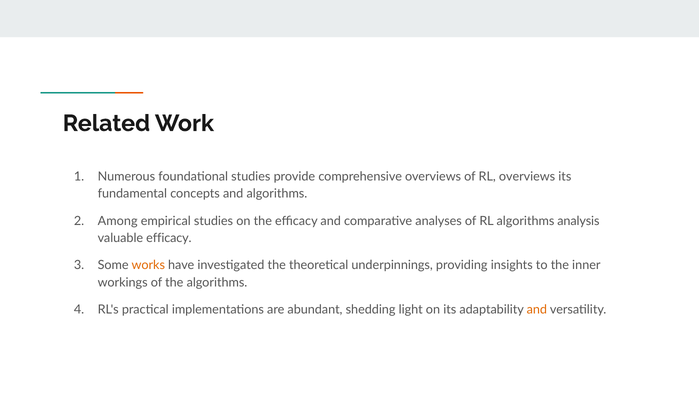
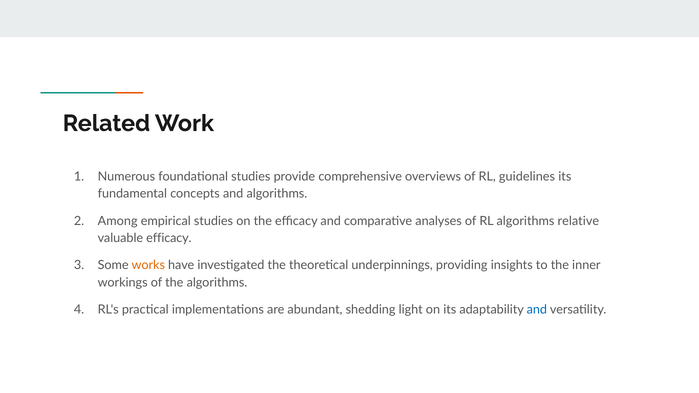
RL overviews: overviews -> guidelines
analysis: analysis -> relative
and at (537, 310) colour: orange -> blue
